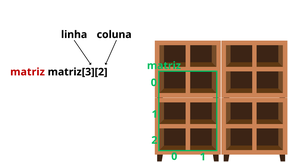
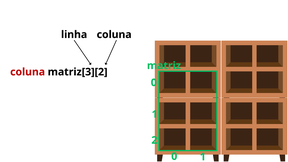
matriz at (28, 72): matriz -> coluna
